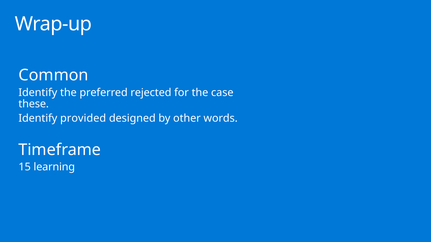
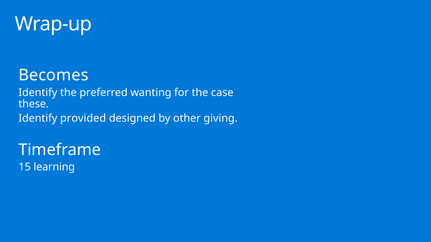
Common: Common -> Becomes
rejected: rejected -> wanting
words: words -> giving
